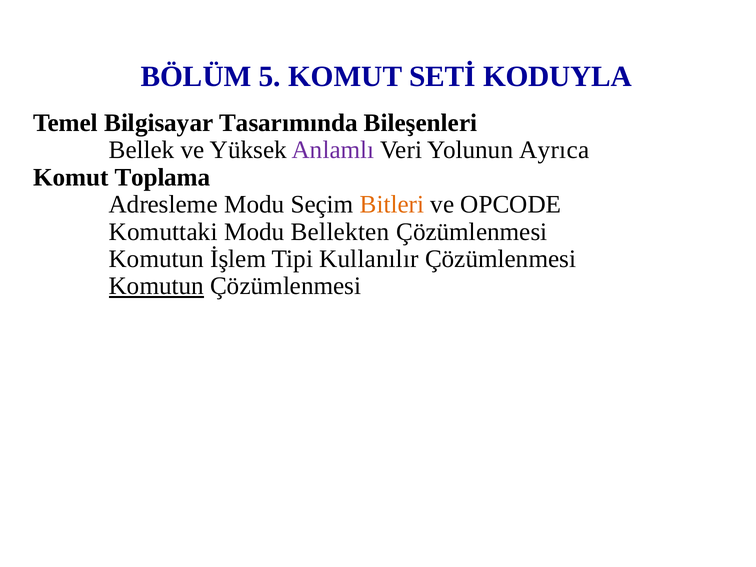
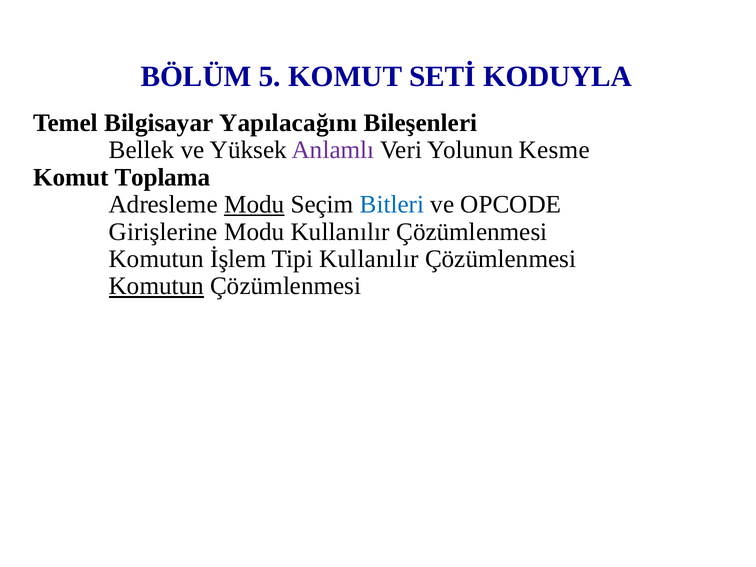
Tasarımında: Tasarımında -> Yapılacağını
Ayrıca: Ayrıca -> Kesme
Modu at (254, 205) underline: none -> present
Bitleri colour: orange -> blue
Komuttaki: Komuttaki -> Girişlerine
Modu Bellekten: Bellekten -> Kullanılır
